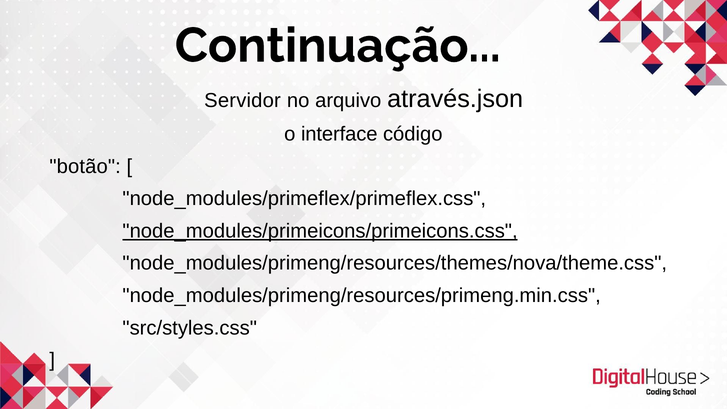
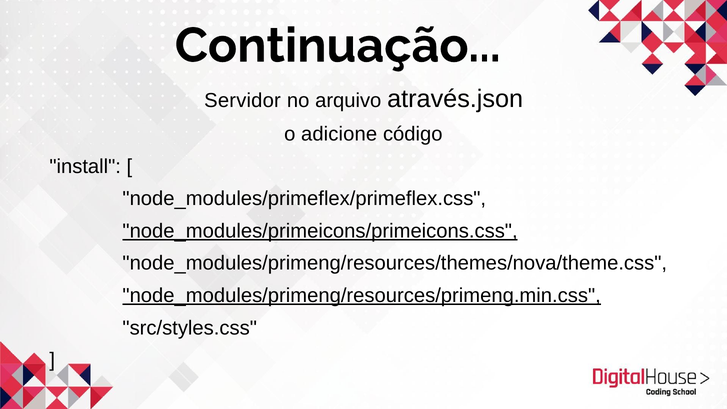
interface: interface -> adicione
botão: botão -> install
node_modules/primeng/resources/primeng.min.css underline: none -> present
